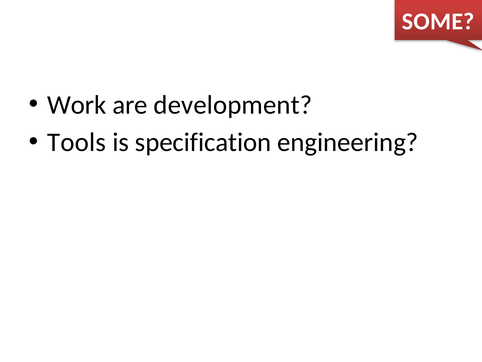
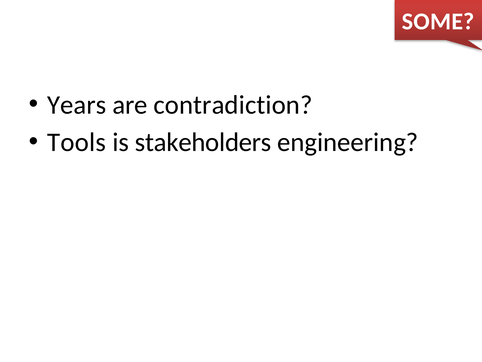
Work: Work -> Years
development: development -> contradiction
specification: specification -> stakeholders
